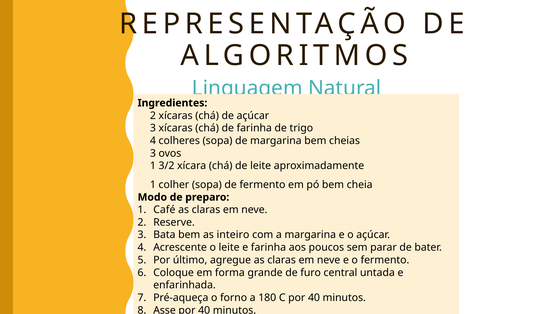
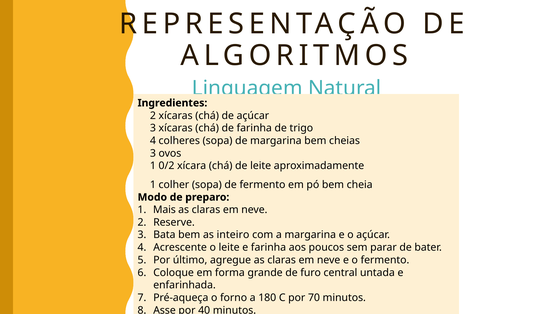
3/2: 3/2 -> 0/2
Café: Café -> Mais
C por 40: 40 -> 70
